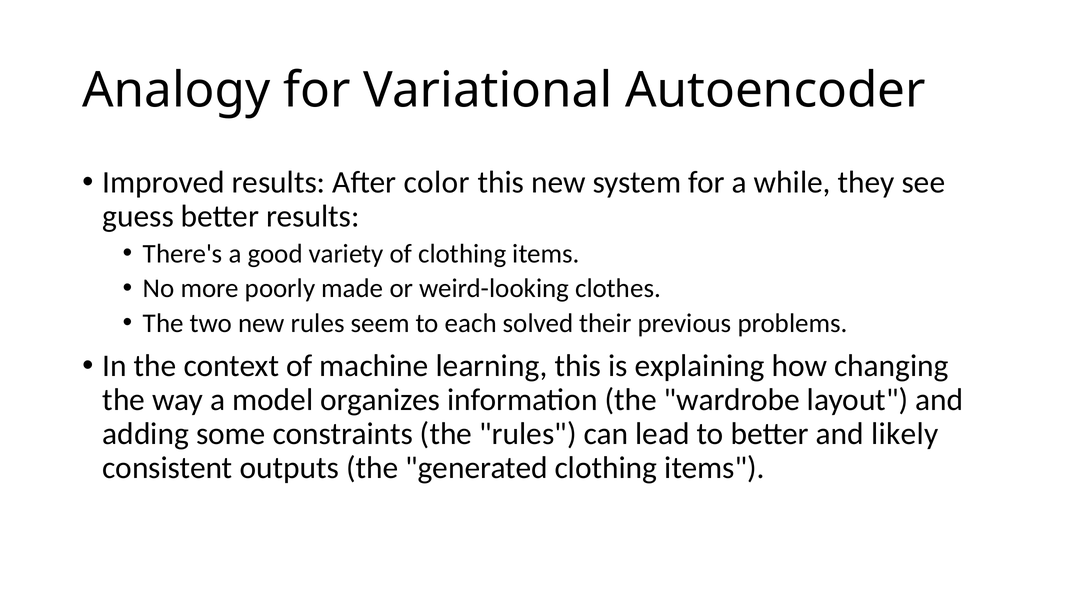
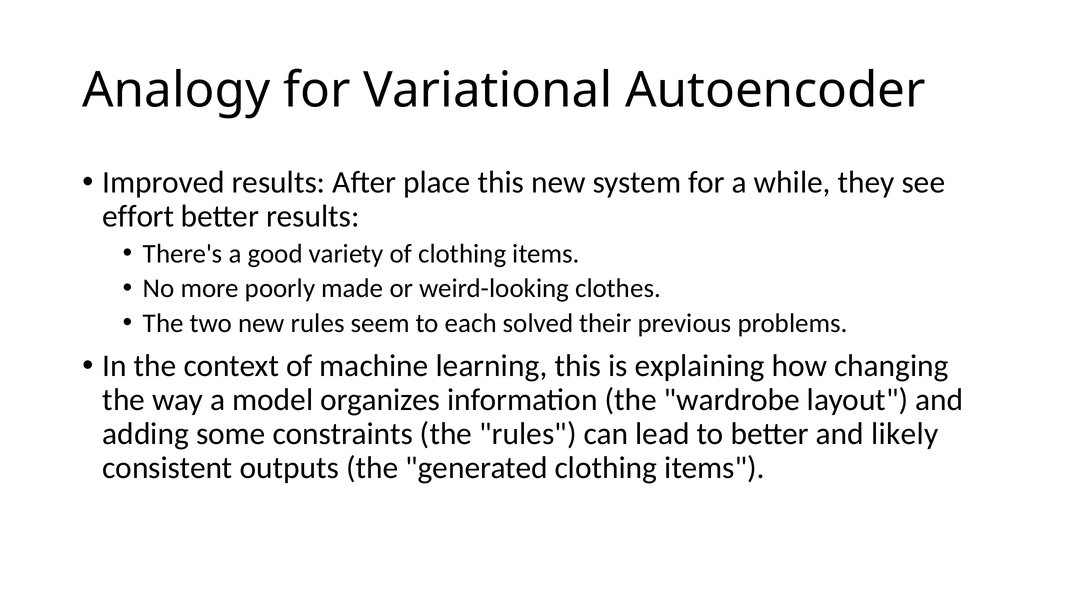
color: color -> place
guess: guess -> effort
